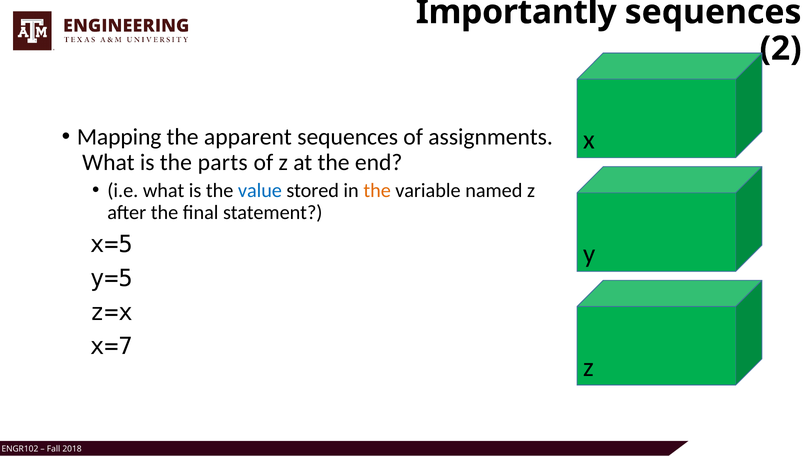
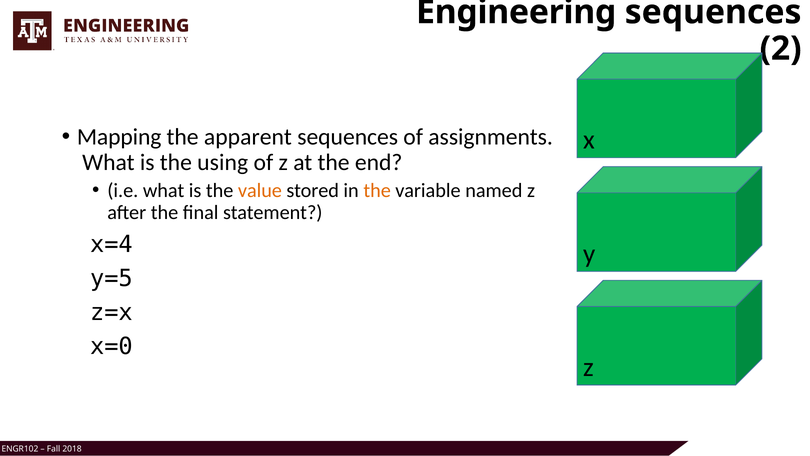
Importantly: Importantly -> Engineering
parts: parts -> using
value colour: blue -> orange
x=5: x=5 -> x=4
x=7: x=7 -> x=0
